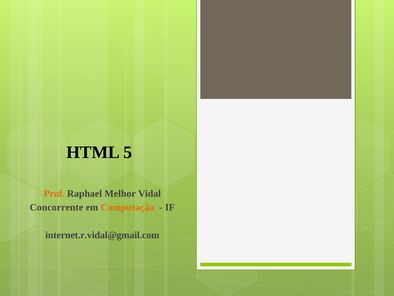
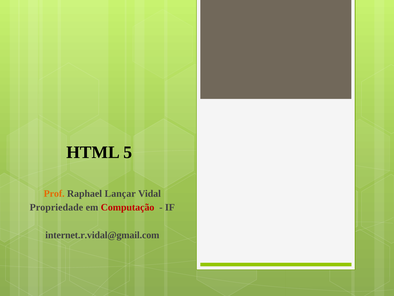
Melhor: Melhor -> Lançar
Concorrente: Concorrente -> Propriedade
Computação colour: orange -> red
